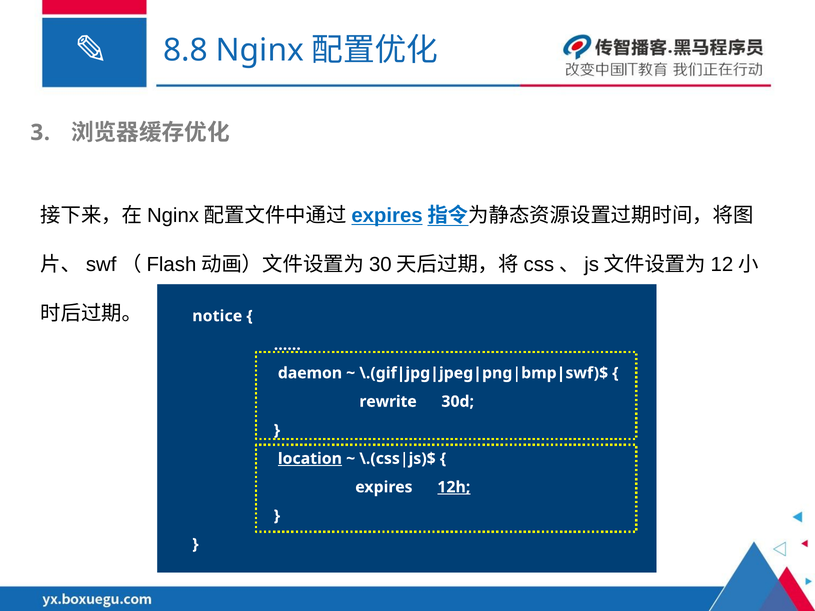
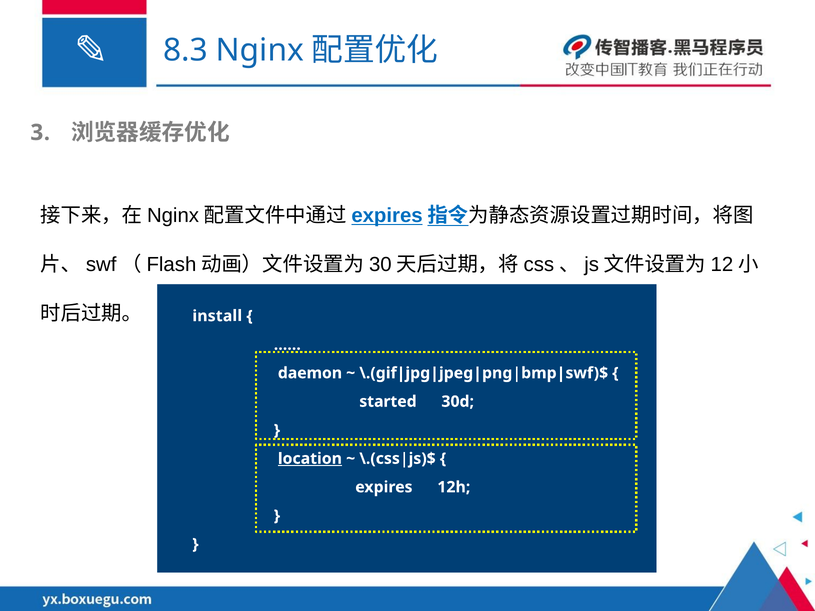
8.8: 8.8 -> 8.3
notice: notice -> install
rewrite: rewrite -> started
12h underline: present -> none
